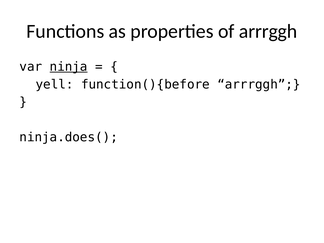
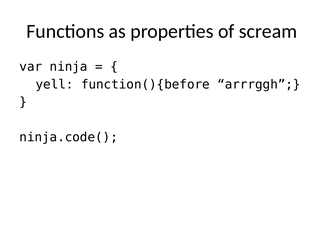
of arrrggh: arrrggh -> scream
ninja underline: present -> none
ninja.does(: ninja.does( -> ninja.code(
